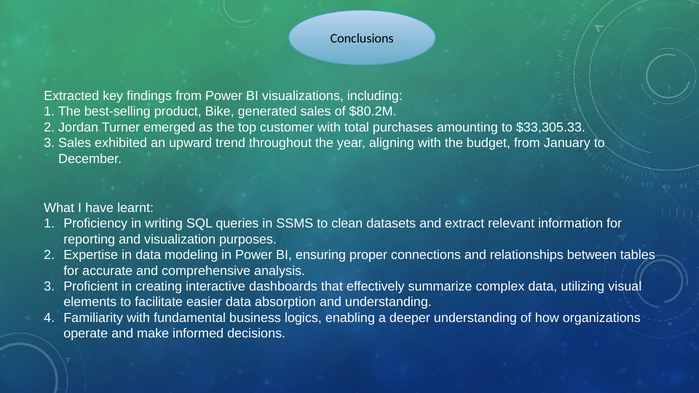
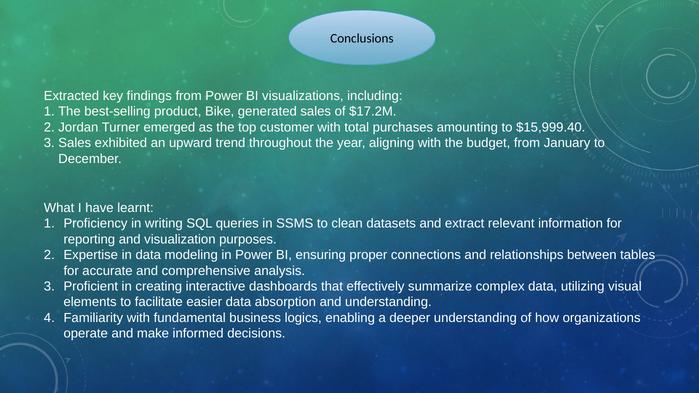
$80.2M: $80.2M -> $17.2M
$33,305.33: $33,305.33 -> $15,999.40
